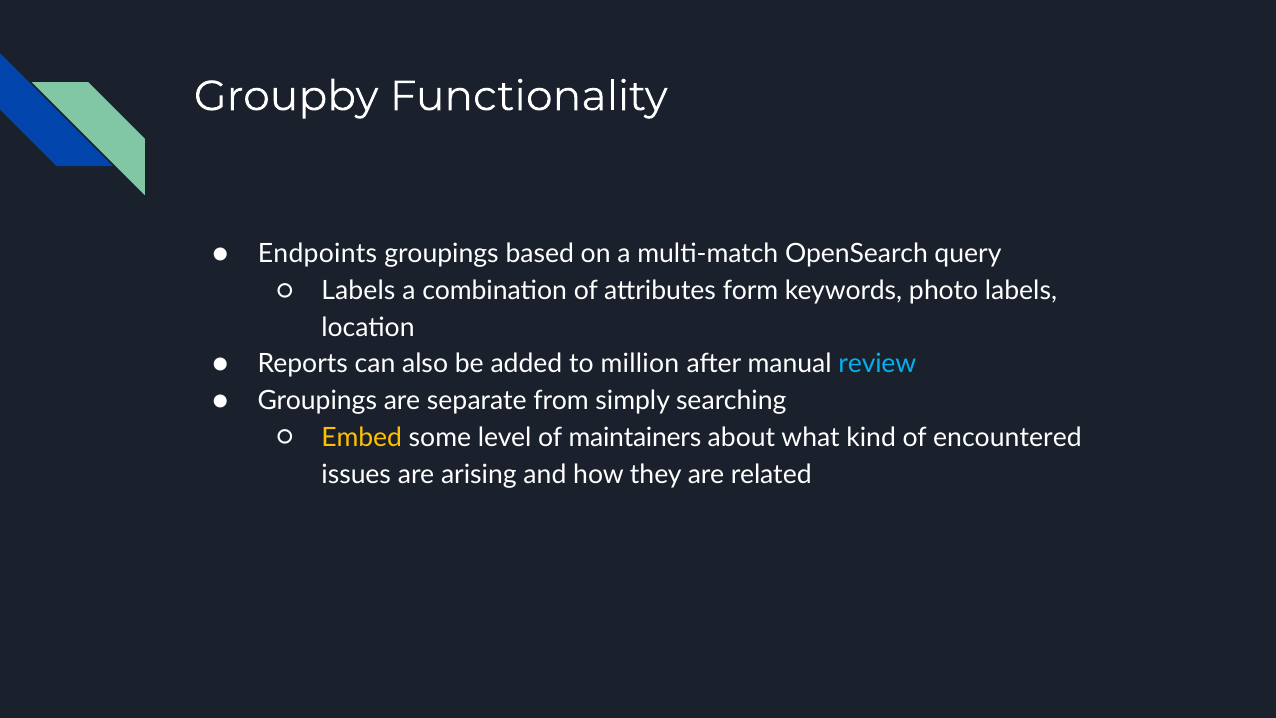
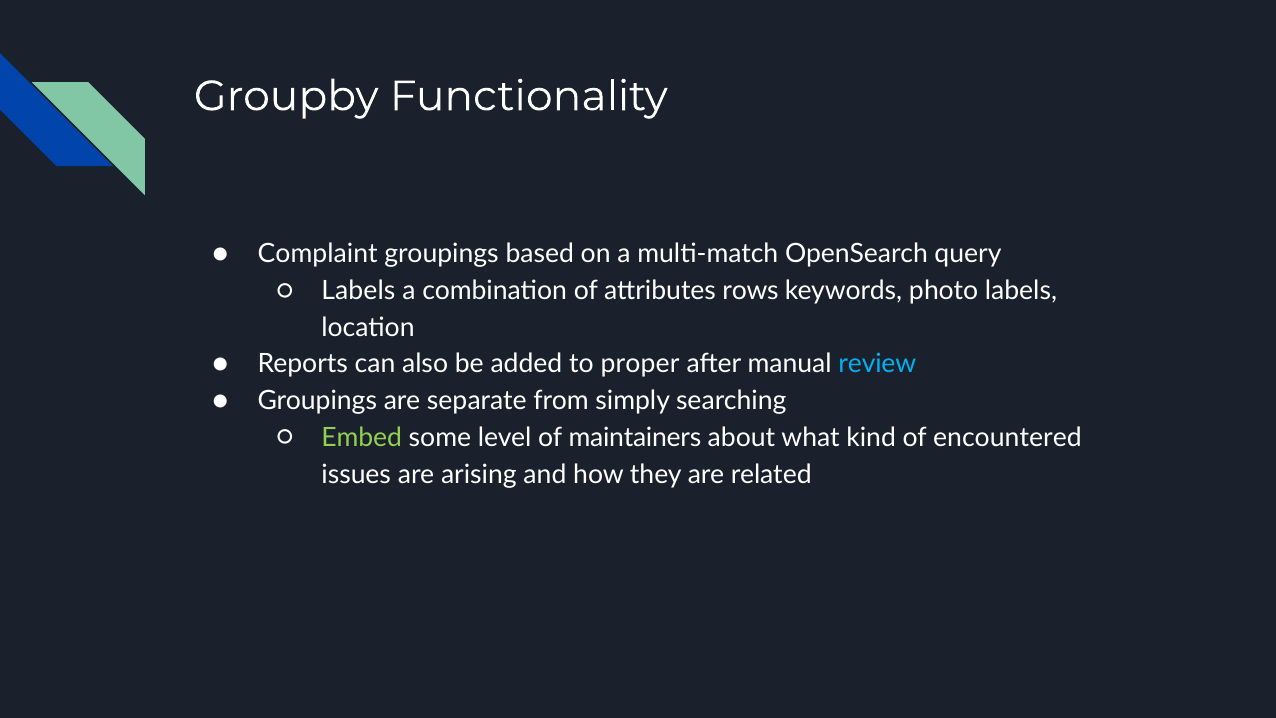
Endpoints: Endpoints -> Complaint
form: form -> rows
million: million -> proper
Embed colour: yellow -> light green
